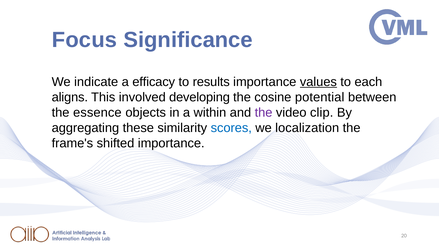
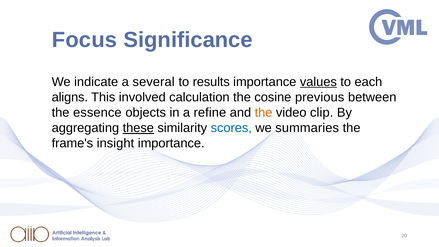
efficacy: efficacy -> several
developing: developing -> calculation
potential: potential -> previous
within: within -> refine
the at (264, 113) colour: purple -> orange
these underline: none -> present
localization: localization -> summaries
shifted: shifted -> insight
